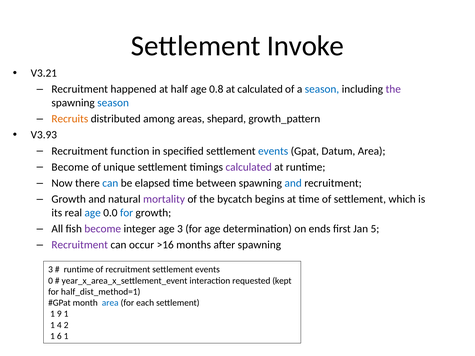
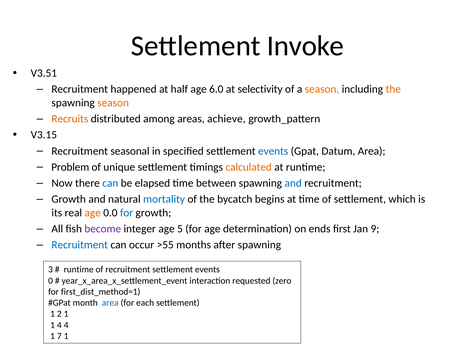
V3.21: V3.21 -> V3.51
0.8: 0.8 -> 6.0
at calculated: calculated -> selectivity
season at (322, 89) colour: blue -> orange
the at (393, 89) colour: purple -> orange
season at (113, 103) colour: blue -> orange
shepard: shepard -> achieve
V3.93: V3.93 -> V3.15
function: function -> seasonal
Become at (70, 167): Become -> Problem
calculated at (249, 167) colour: purple -> orange
mortality colour: purple -> blue
age at (93, 213) colour: blue -> orange
age 3: 3 -> 5
5: 5 -> 9
Recruitment at (80, 245) colour: purple -> blue
>16: >16 -> >55
kept: kept -> zero
half_dist_method=1: half_dist_method=1 -> first_dist_method=1
9: 9 -> 2
4 2: 2 -> 4
6: 6 -> 7
